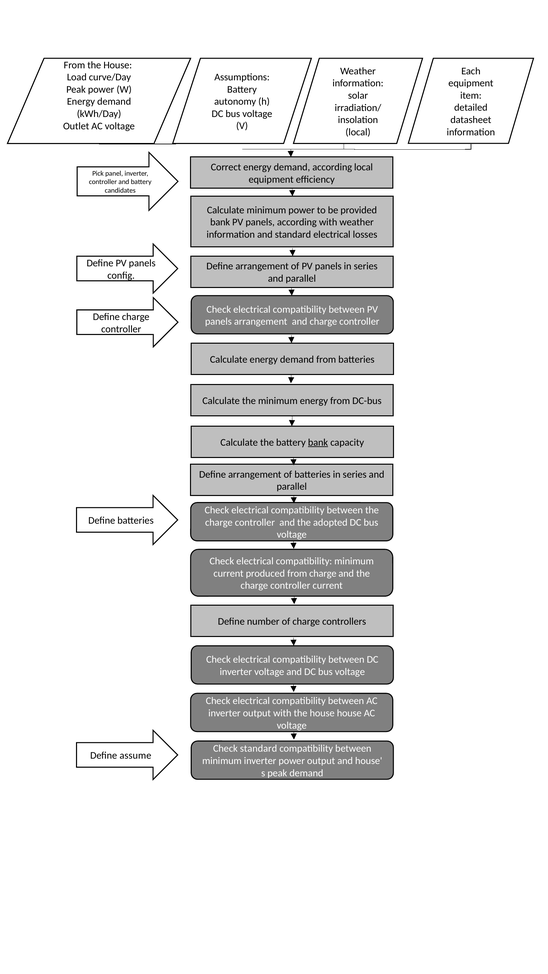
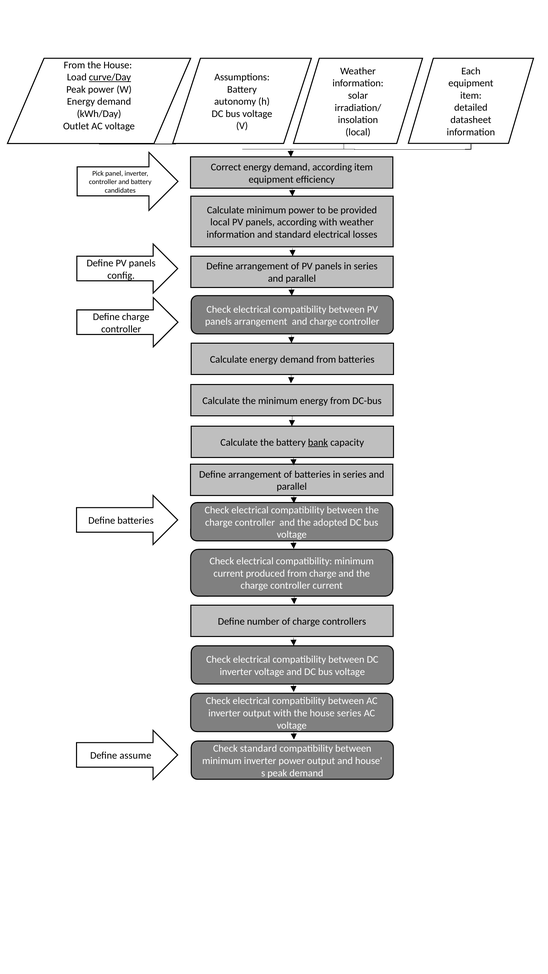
curve/Day underline: none -> present
according local: local -> item
bank at (220, 222): bank -> local
house house: house -> series
